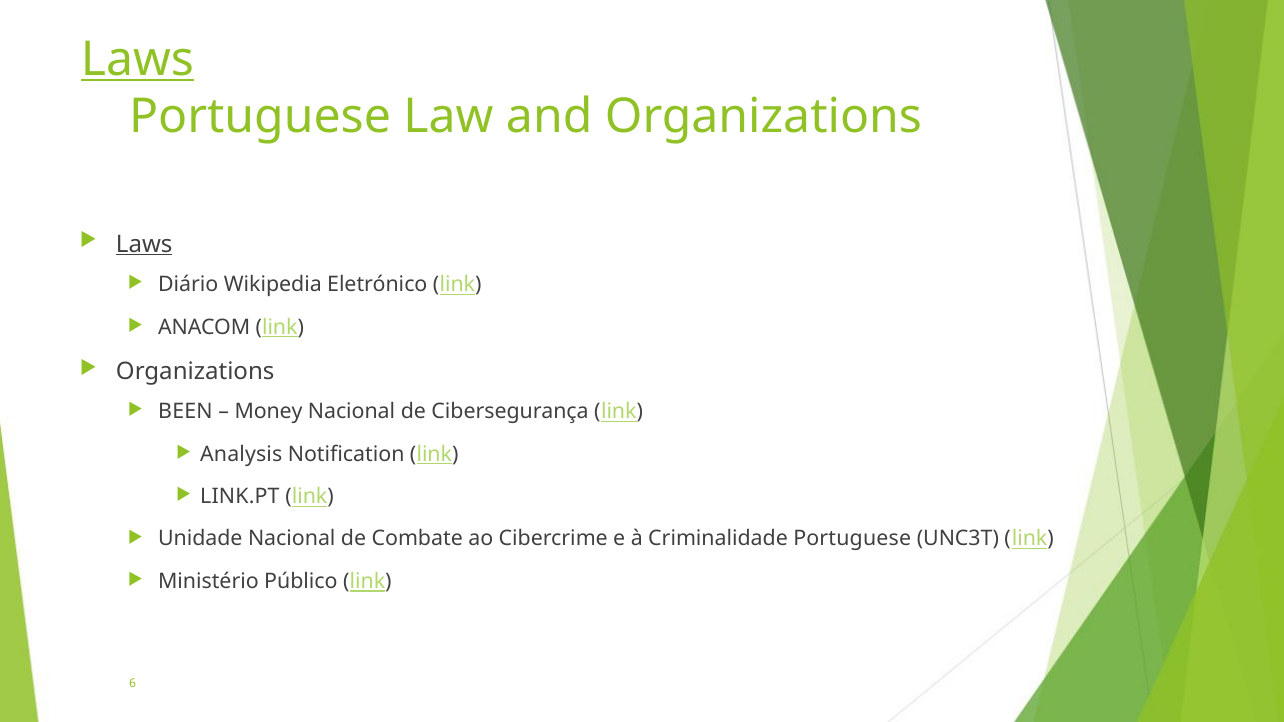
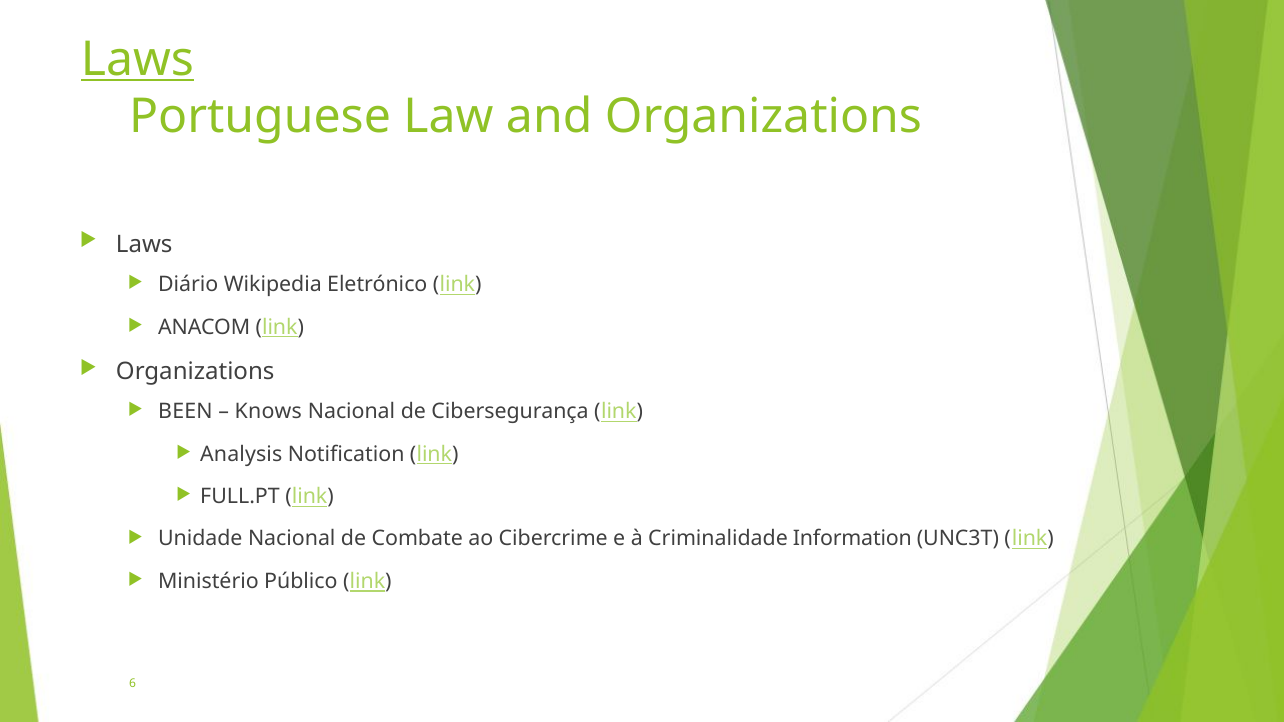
Laws at (144, 244) underline: present -> none
Money: Money -> Knows
LINK.PT: LINK.PT -> FULL.PT
Criminalidade Portuguese: Portuguese -> Information
